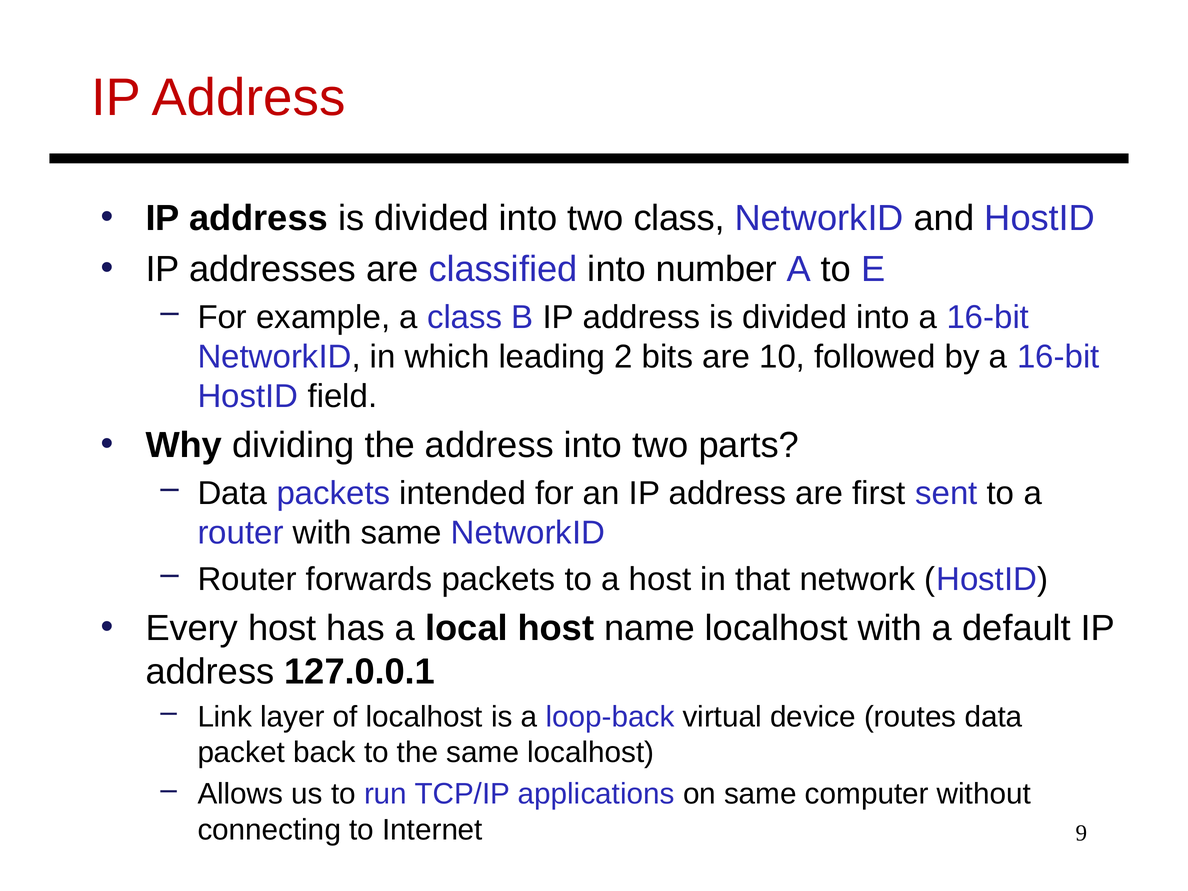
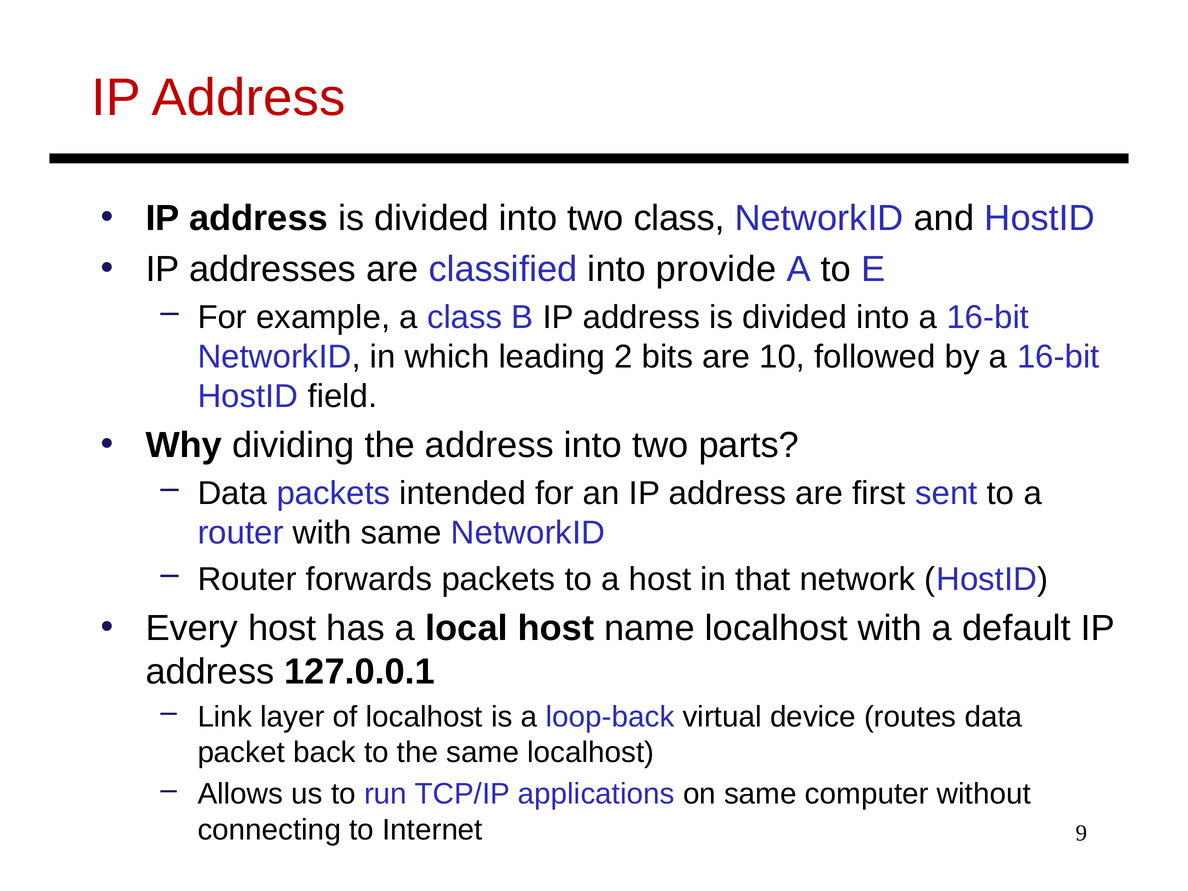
number: number -> provide
